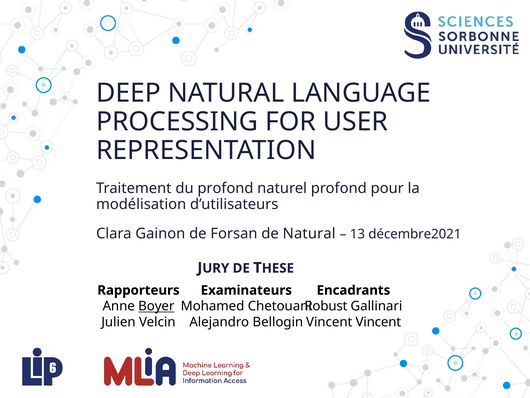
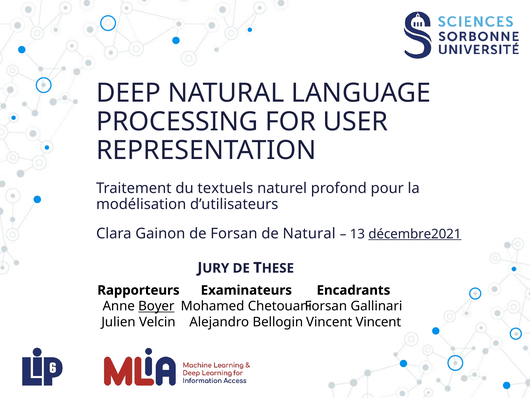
du profond: profond -> textuels
décembre2021 underline: none -> present
Robust at (326, 306): Robust -> Forsan
